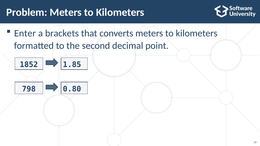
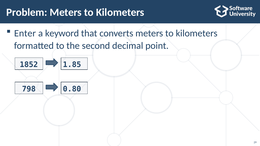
brackets: brackets -> keyword
